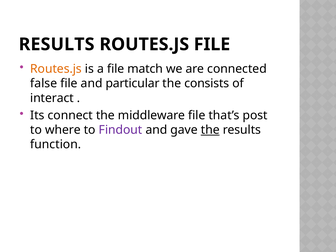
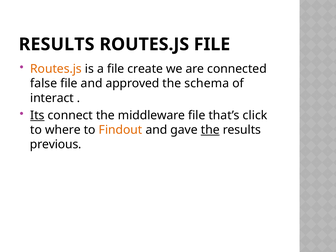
match: match -> create
particular: particular -> approved
consists: consists -> schema
Its underline: none -> present
post: post -> click
Findout colour: purple -> orange
function: function -> previous
